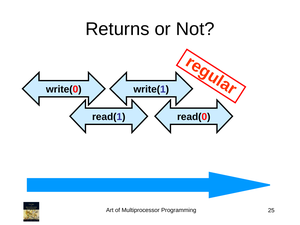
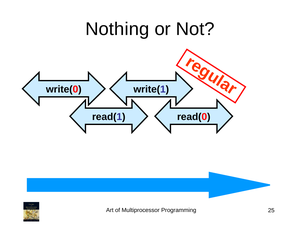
Returns: Returns -> Nothing
